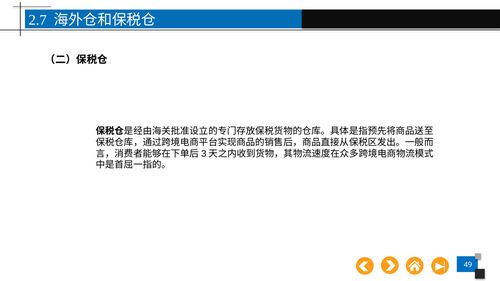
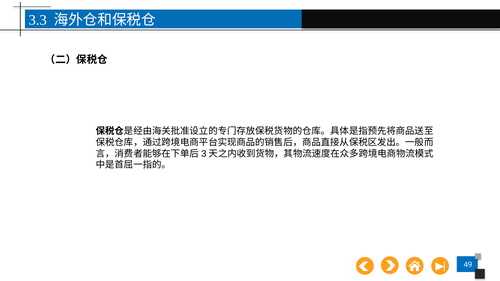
2.7: 2.7 -> 3.3
